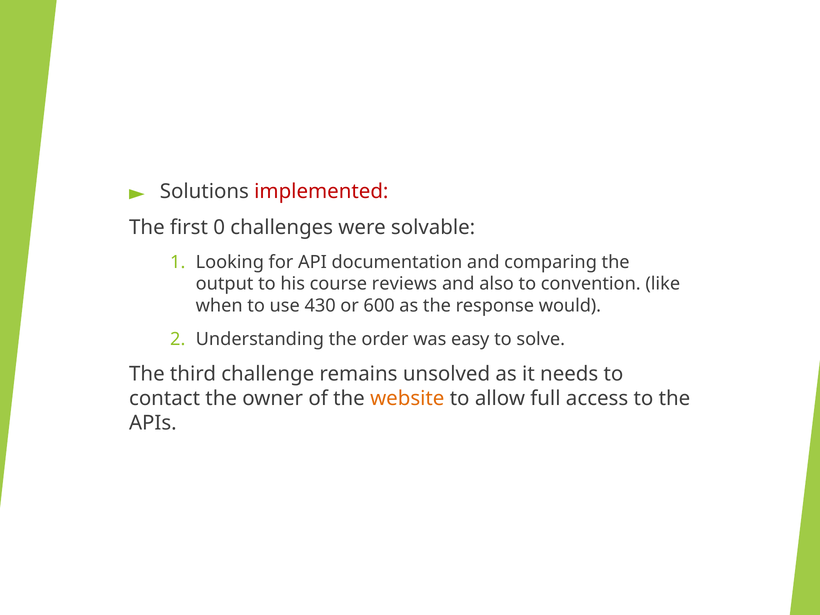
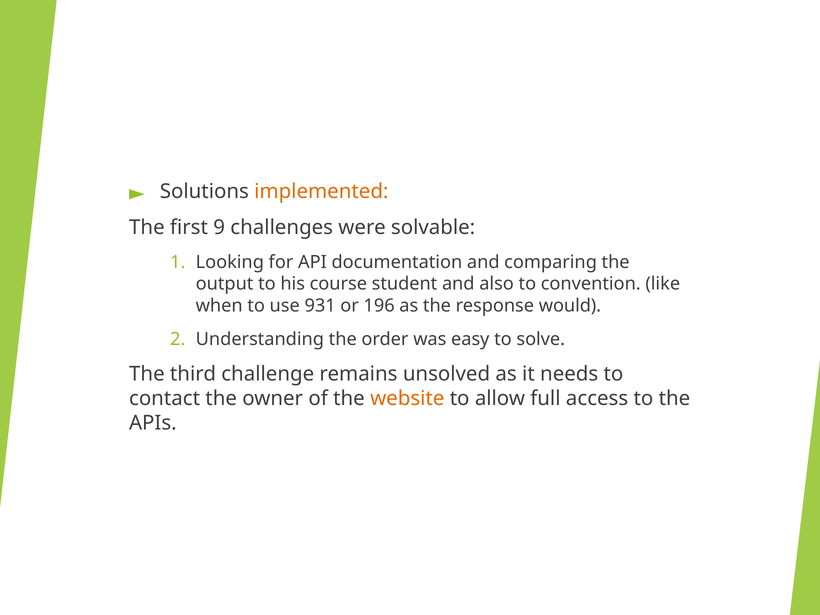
implemented colour: red -> orange
0: 0 -> 9
reviews: reviews -> student
430: 430 -> 931
600: 600 -> 196
